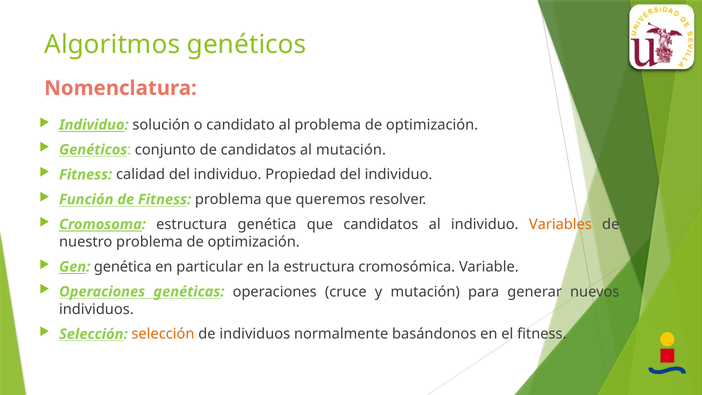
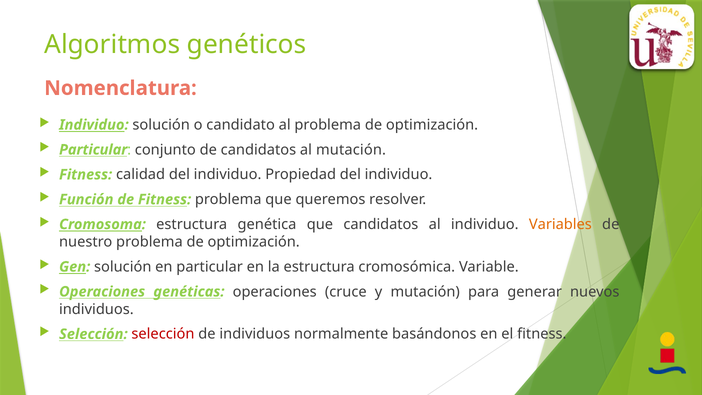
Genéticos at (93, 150): Genéticos -> Particular
Gen genética: genética -> solución
selección at (163, 334) colour: orange -> red
